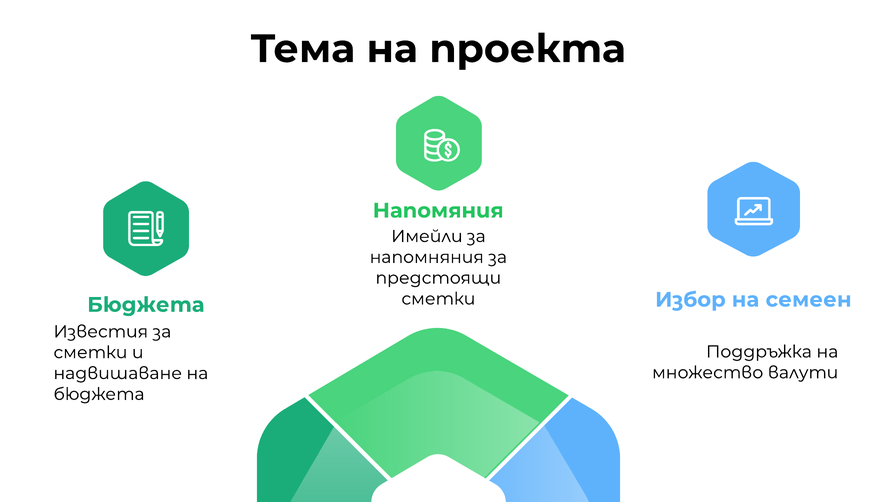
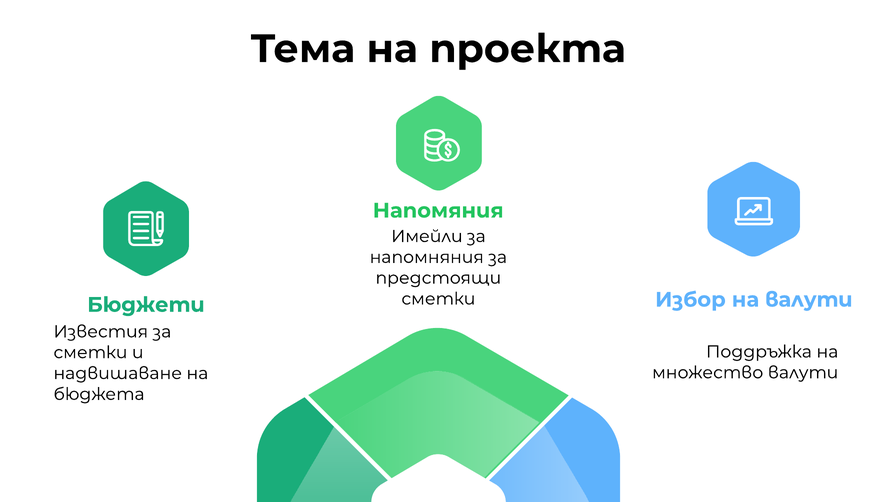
Бюджета at (146, 305): Бюджета -> Бюджети
на семеен: семеен -> валути
